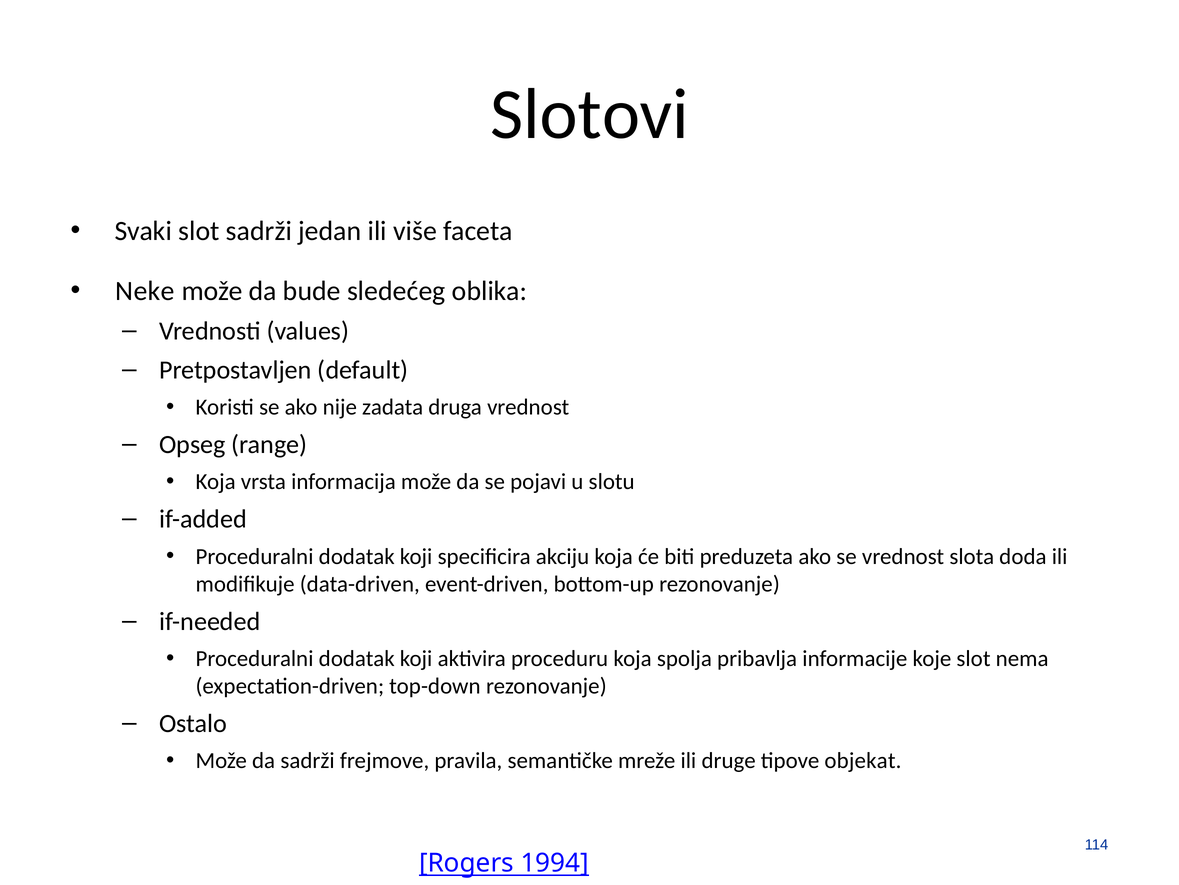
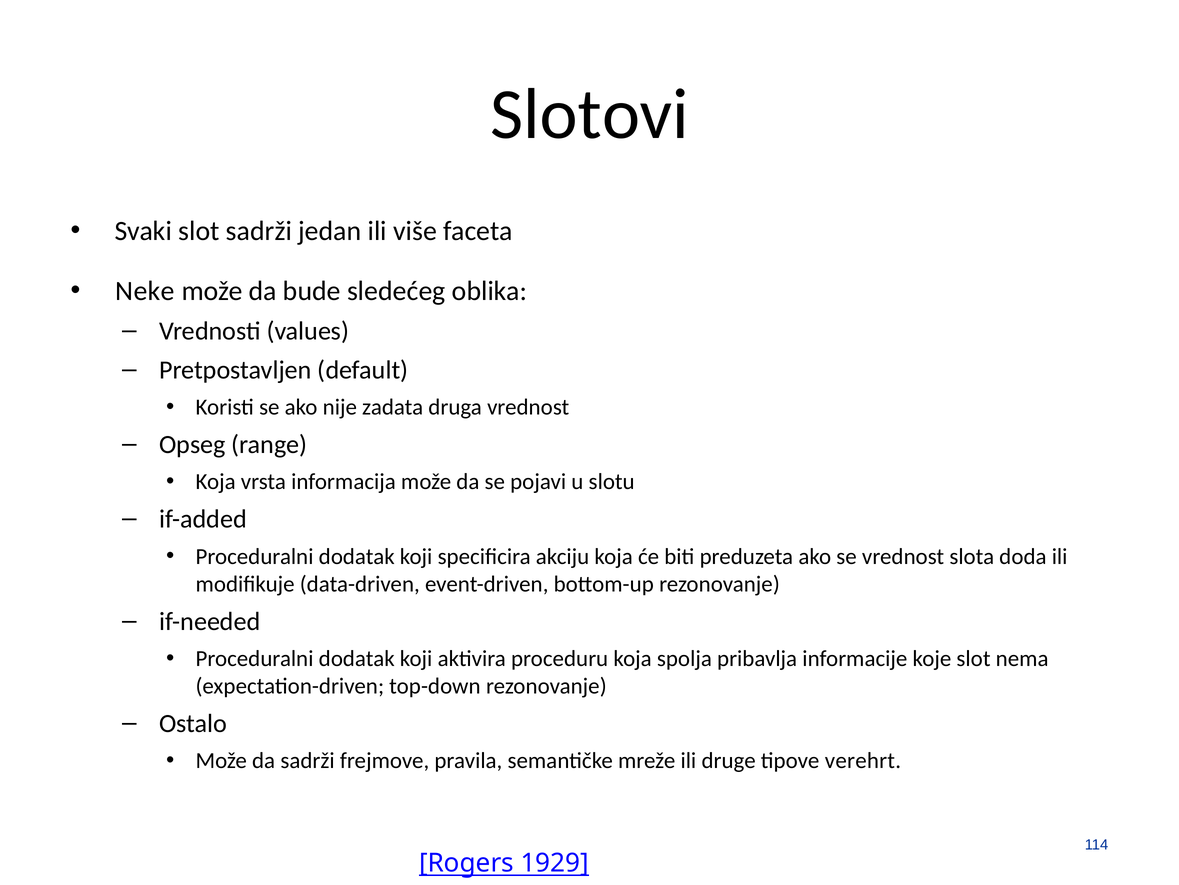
objekat: objekat -> verehrt
1994: 1994 -> 1929
